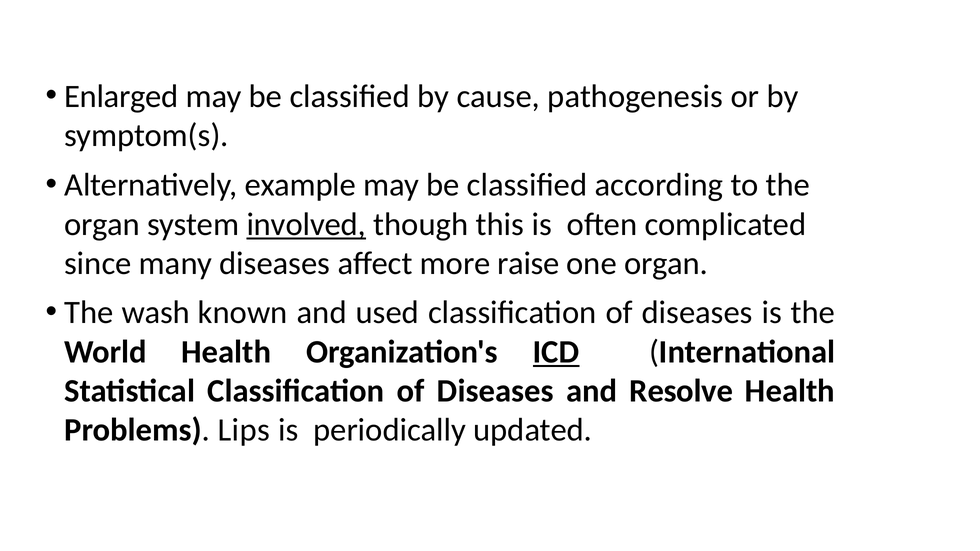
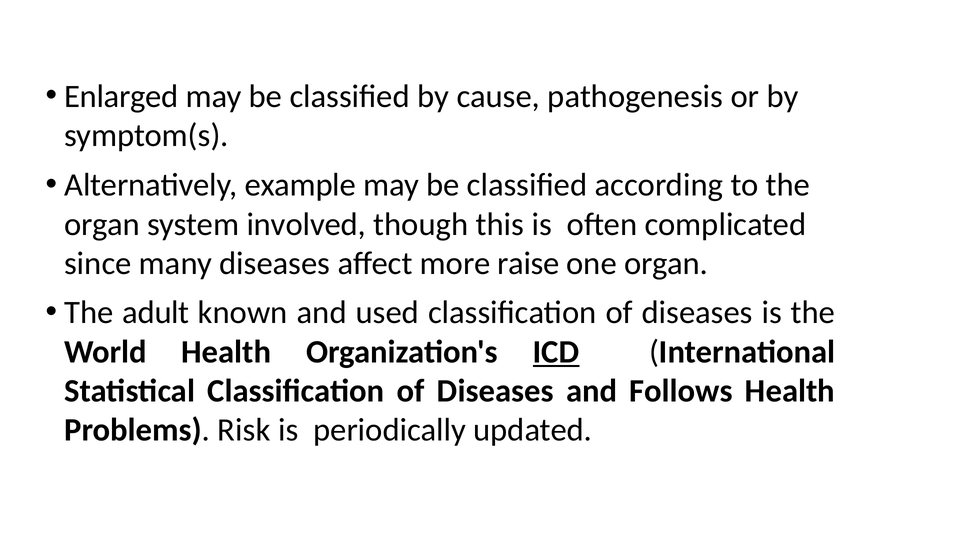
involved underline: present -> none
wash: wash -> adult
Resolve: Resolve -> Follows
Lips: Lips -> Risk
